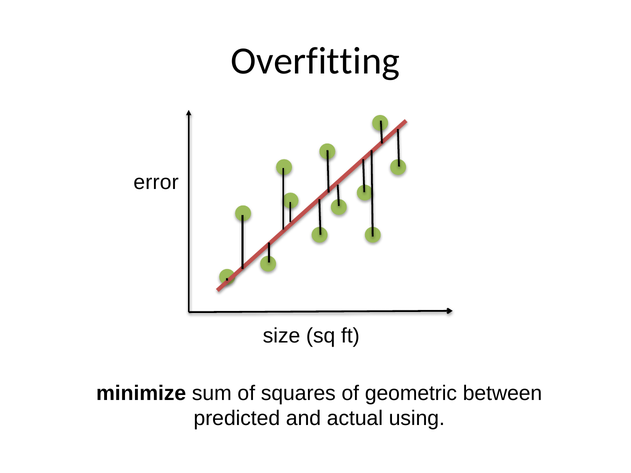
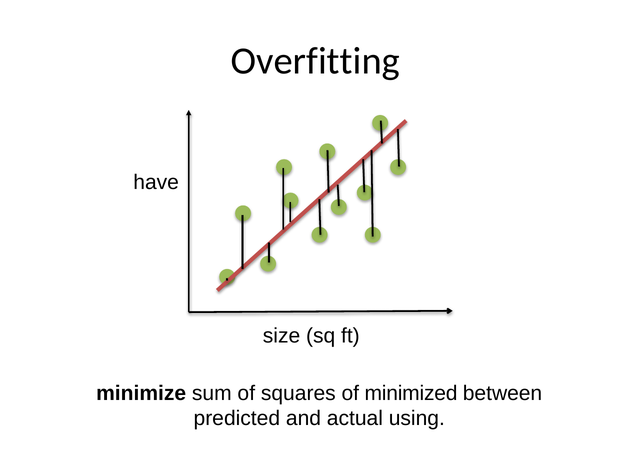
error: error -> have
geometric: geometric -> minimized
